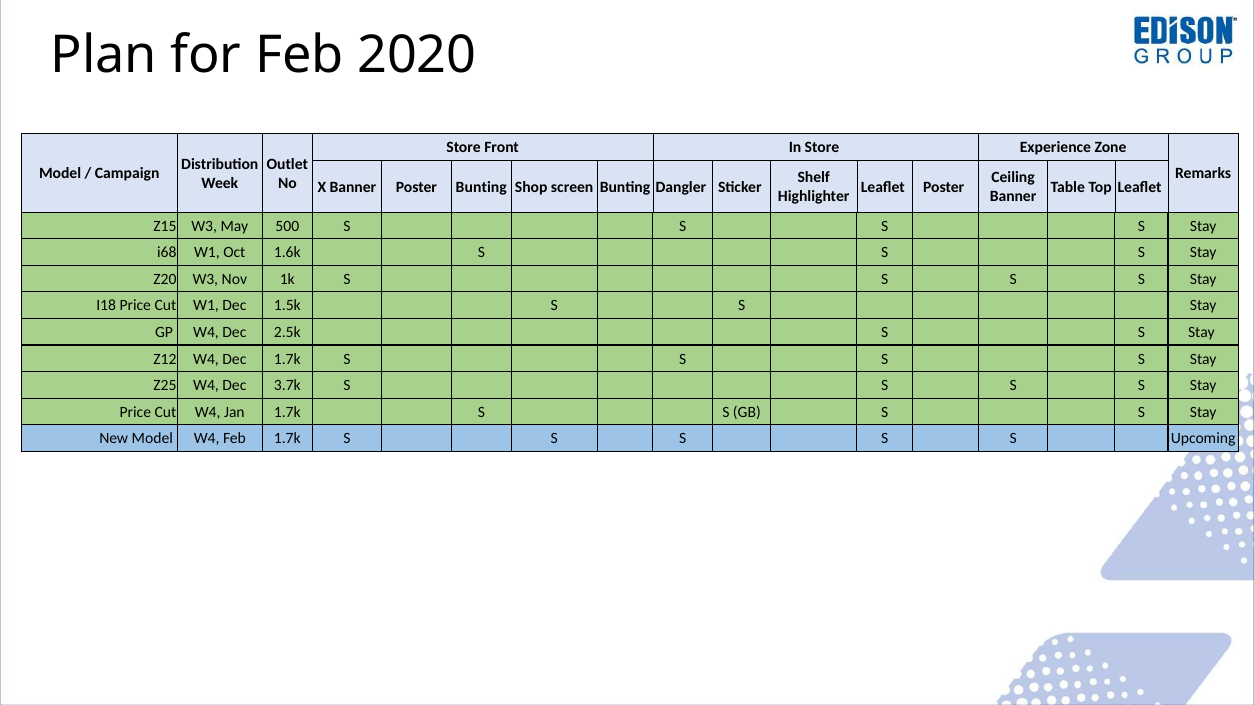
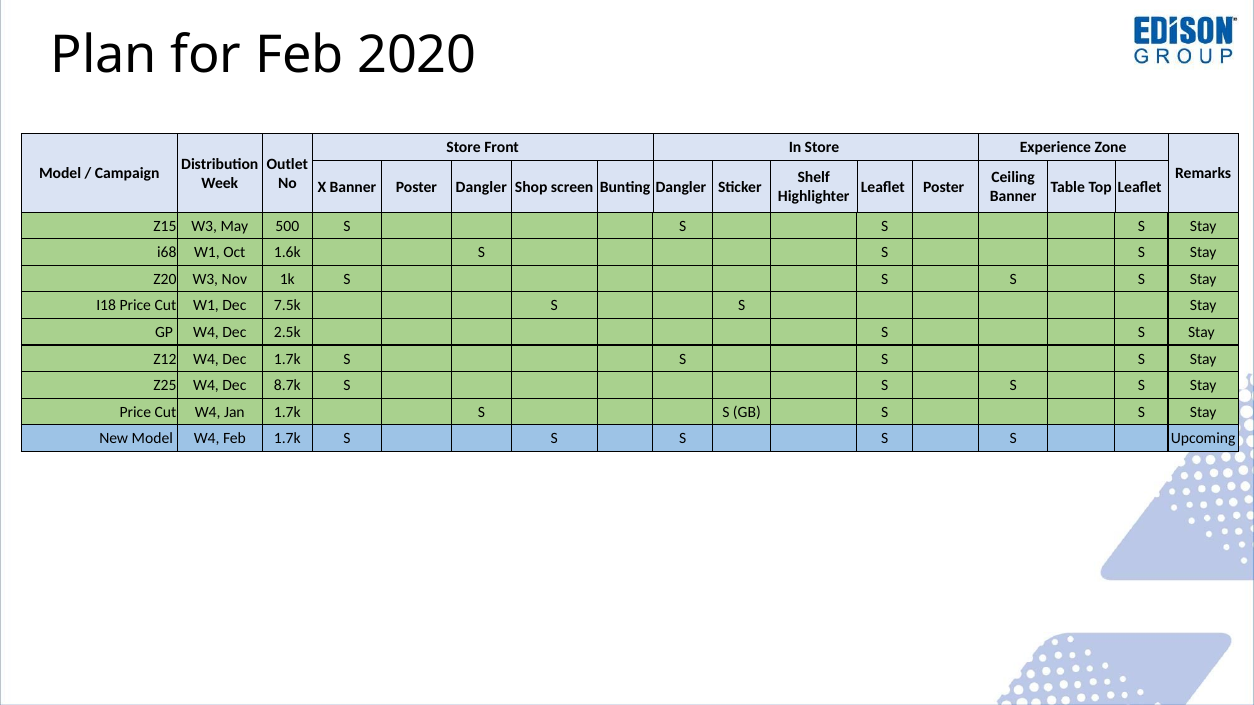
Poster Bunting: Bunting -> Dangler
1.5k: 1.5k -> 7.5k
3.7k: 3.7k -> 8.7k
